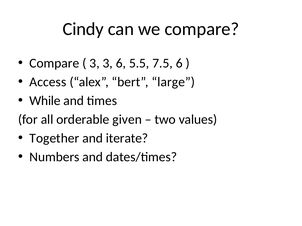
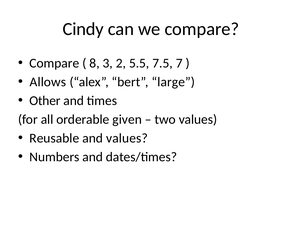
3 at (95, 63): 3 -> 8
3 6: 6 -> 2
7.5 6: 6 -> 7
Access: Access -> Allows
While: While -> Other
Together: Together -> Reusable
and iterate: iterate -> values
